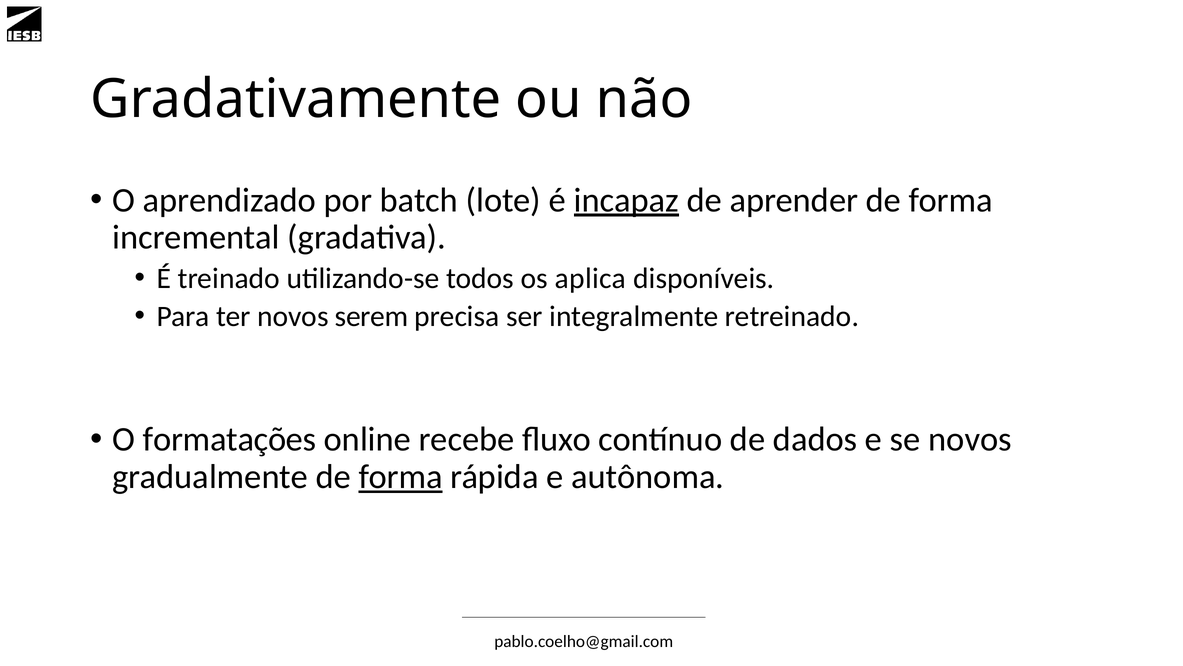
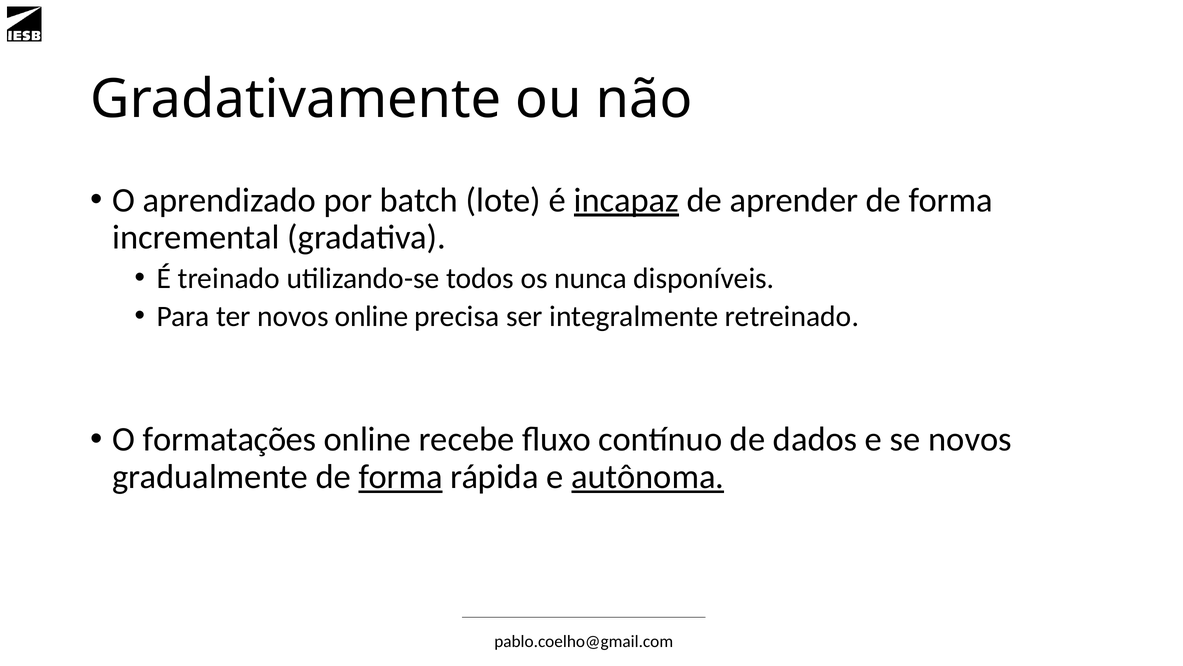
aplica: aplica -> nunca
novos serem: serem -> online
autônoma underline: none -> present
